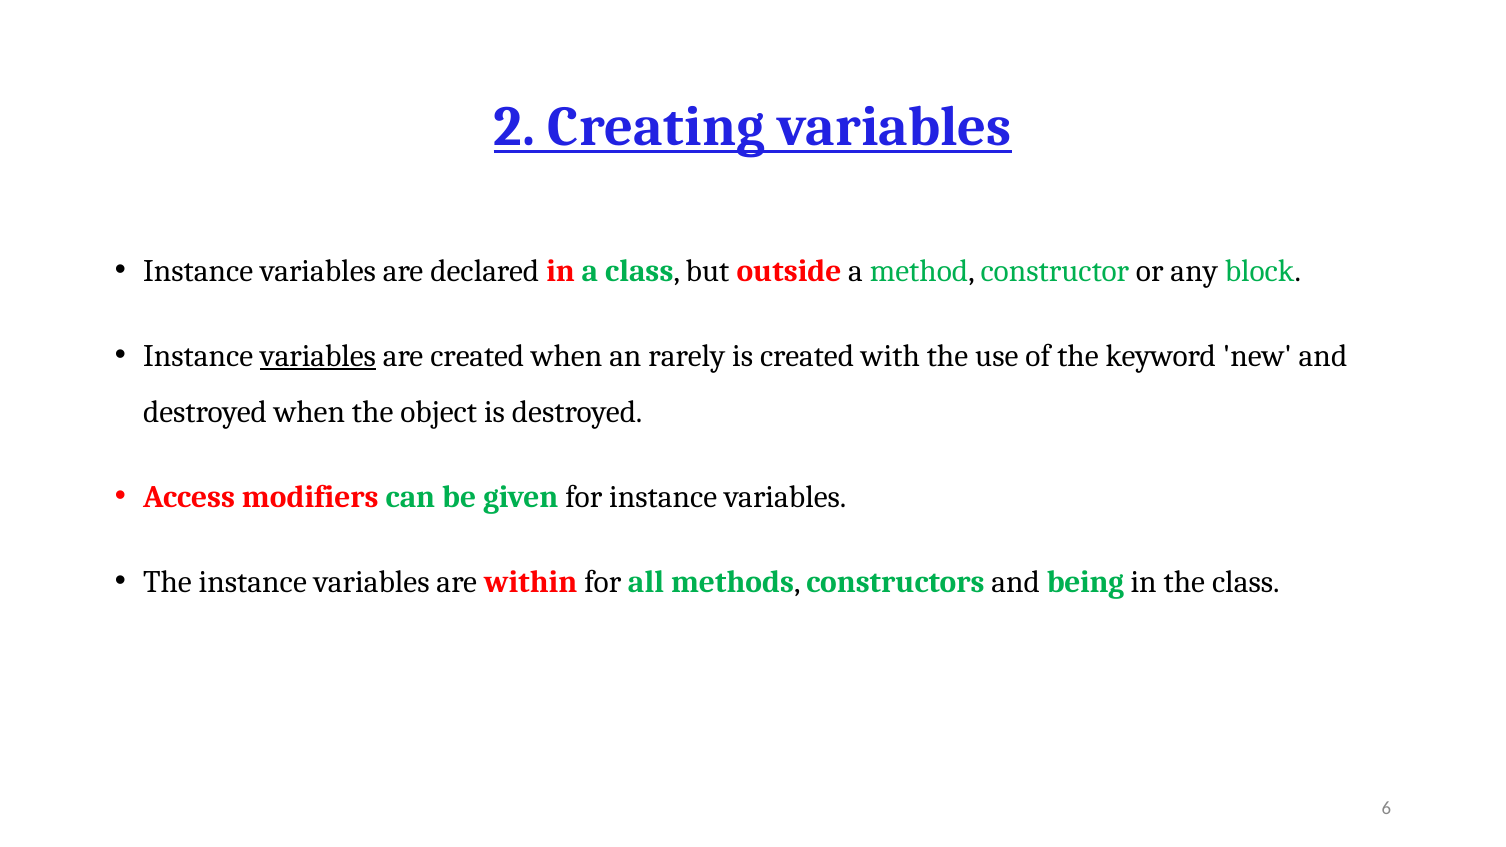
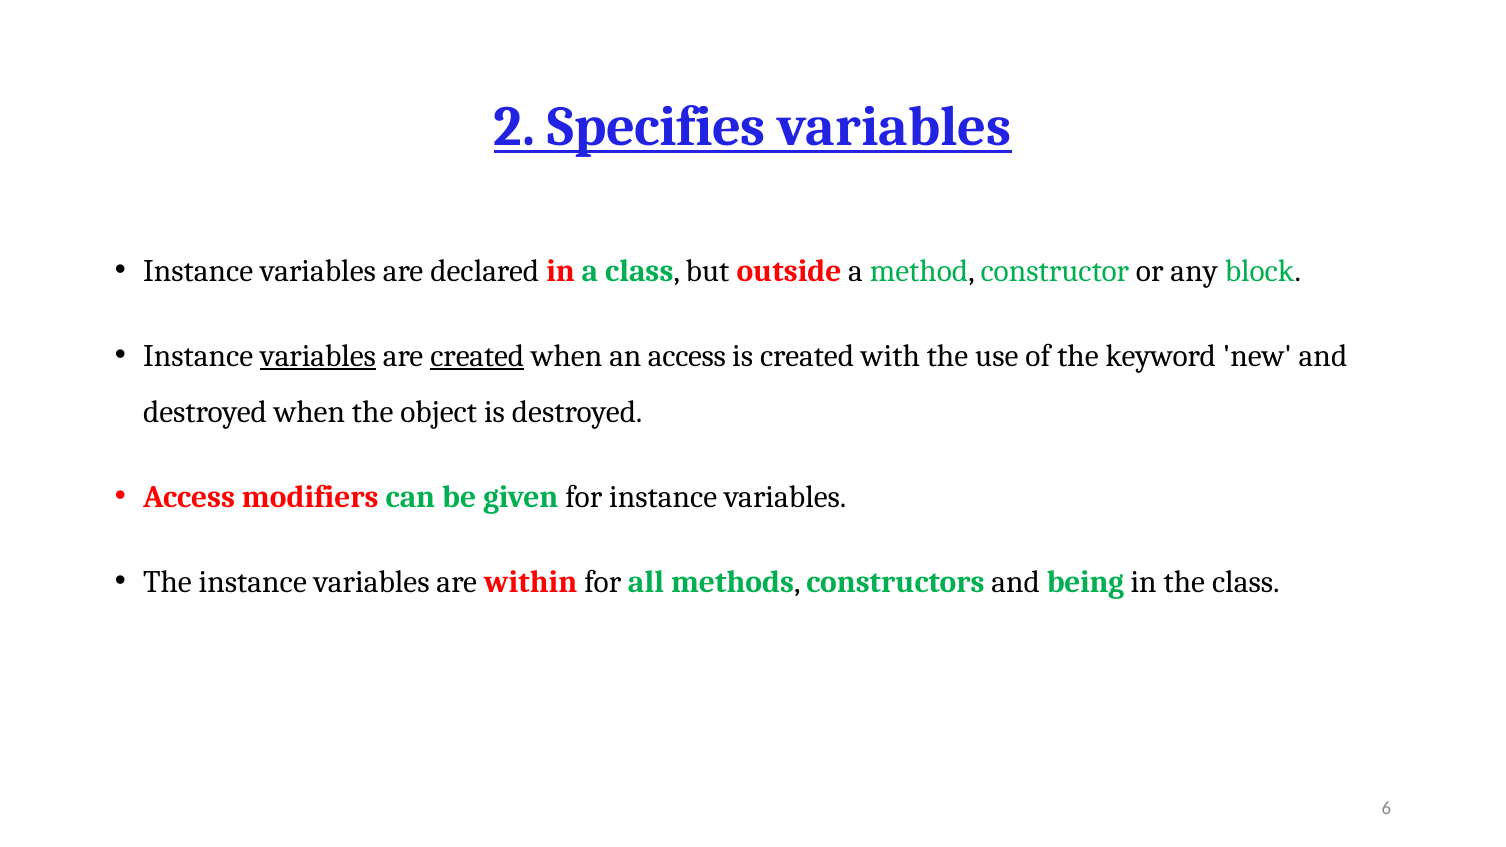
Creating: Creating -> Specifies
created at (477, 356) underline: none -> present
an rarely: rarely -> access
